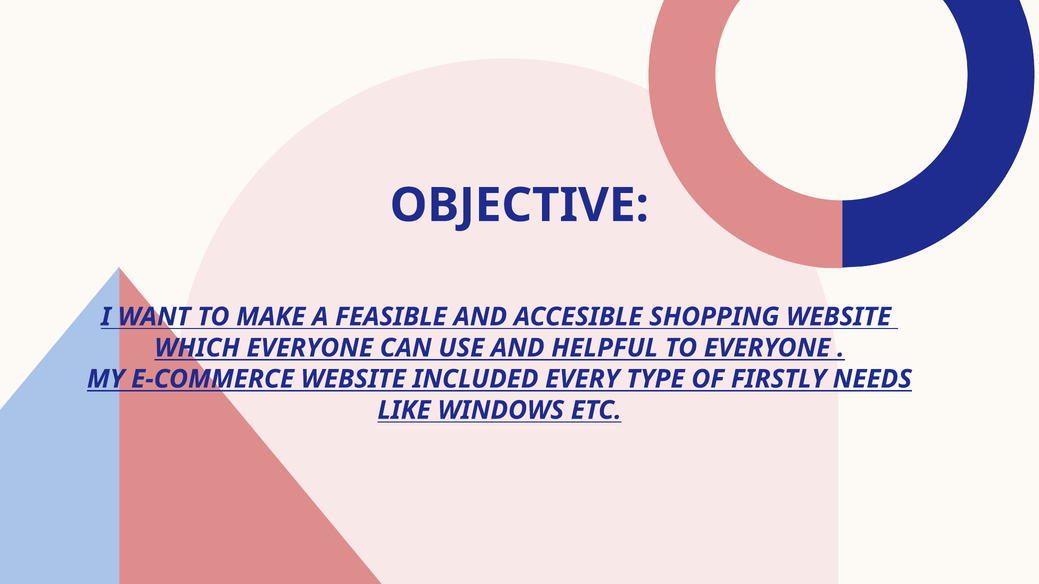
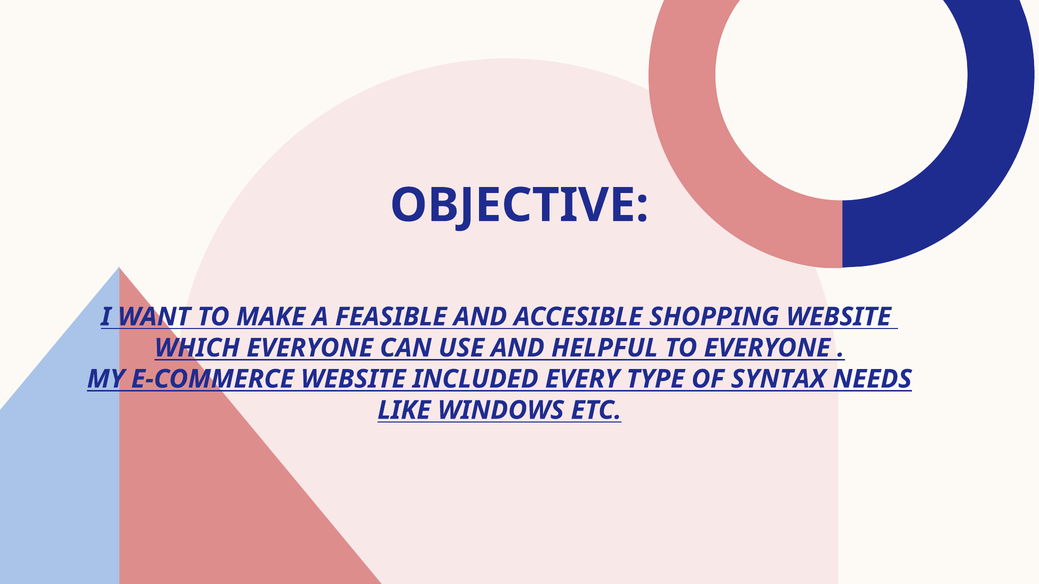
FIRSTLY: FIRSTLY -> SYNTAX
